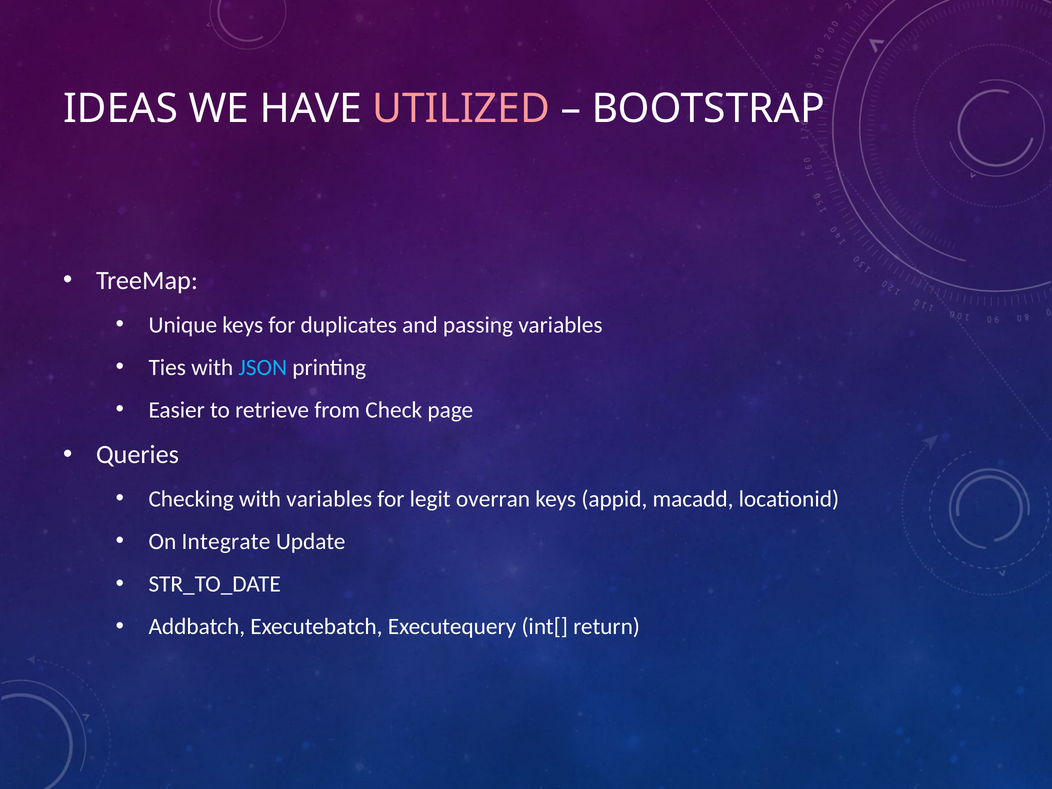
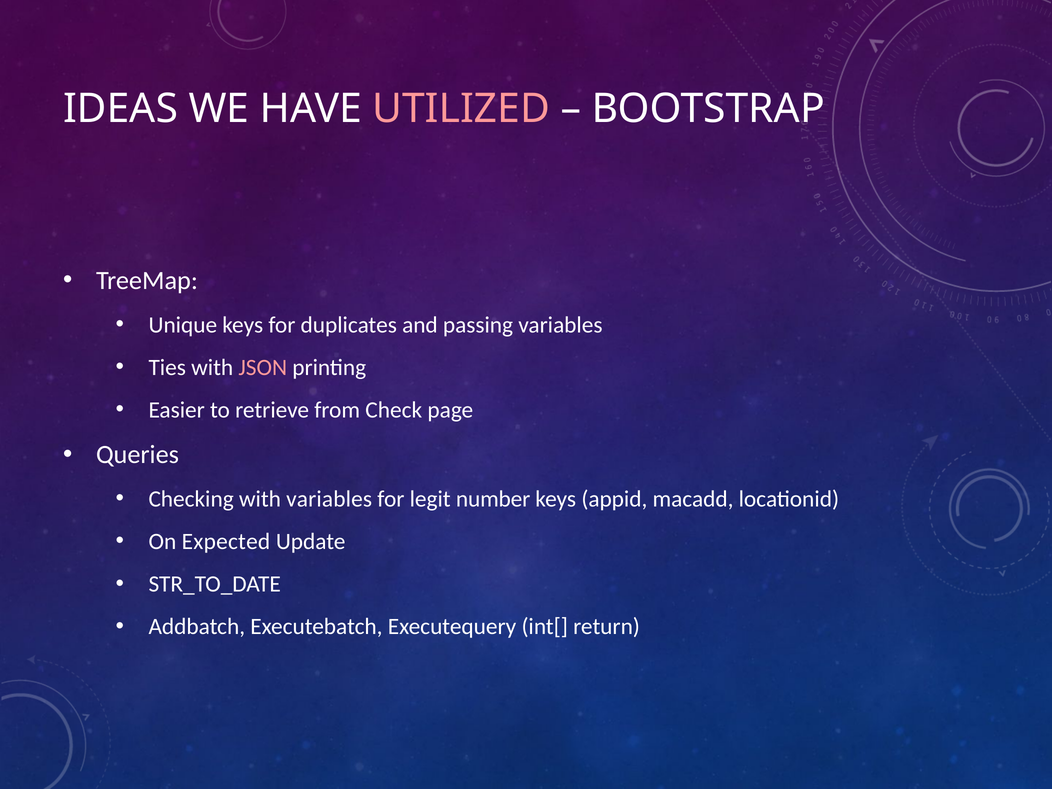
JSON colour: light blue -> pink
overran: overran -> number
Integrate: Integrate -> Expected
